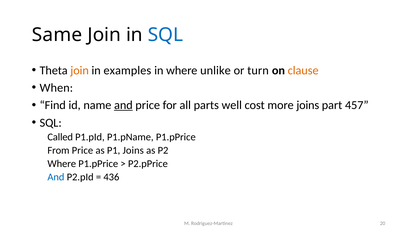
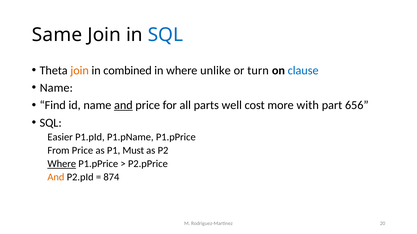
examples: examples -> combined
clause colour: orange -> blue
When at (56, 88): When -> Name
more joins: joins -> with
457: 457 -> 656
Called: Called -> Easier
P1 Joins: Joins -> Must
Where at (62, 164) underline: none -> present
And at (56, 178) colour: blue -> orange
436: 436 -> 874
